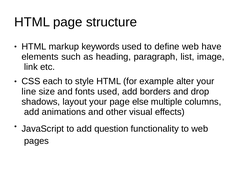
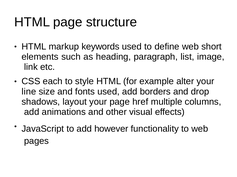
have: have -> short
else: else -> href
question: question -> however
